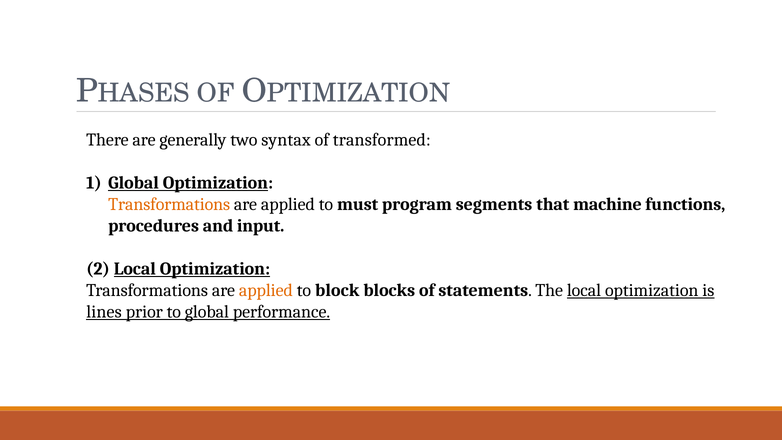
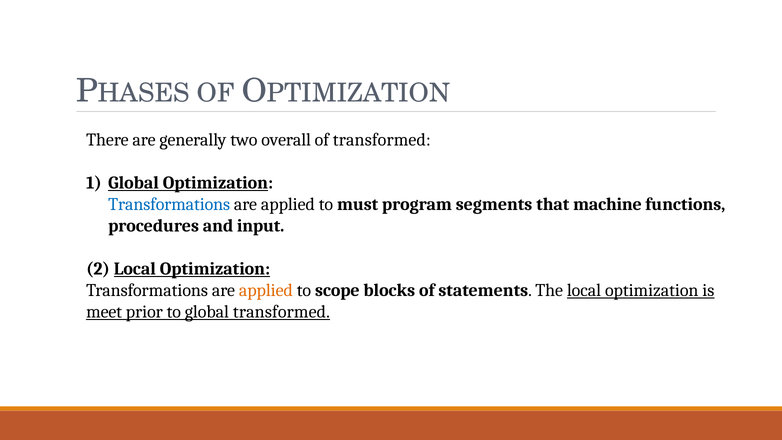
syntax: syntax -> overall
Transformations at (169, 204) colour: orange -> blue
block: block -> scope
lines: lines -> meet
global performance: performance -> transformed
